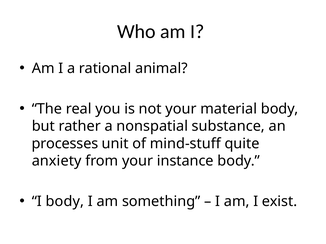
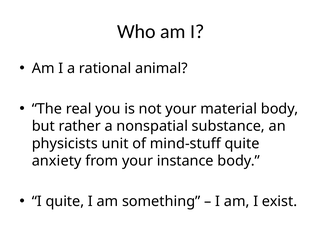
processes: processes -> physicists
I body: body -> quite
